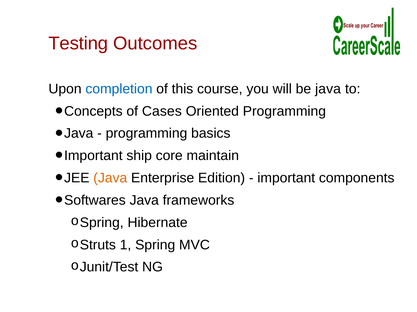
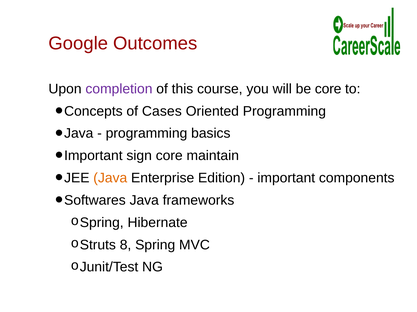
Testing: Testing -> Google
completion colour: blue -> purple
be java: java -> core
ship: ship -> sign
1: 1 -> 8
